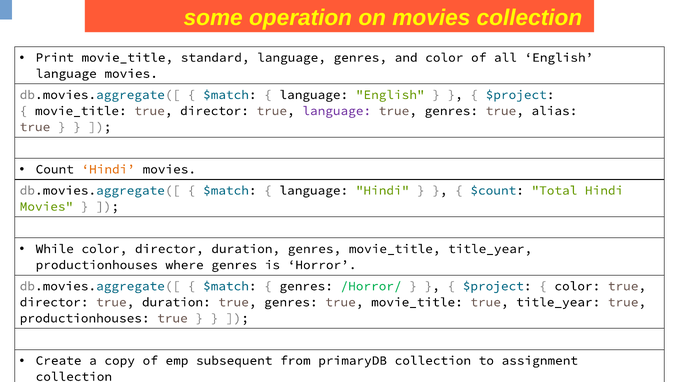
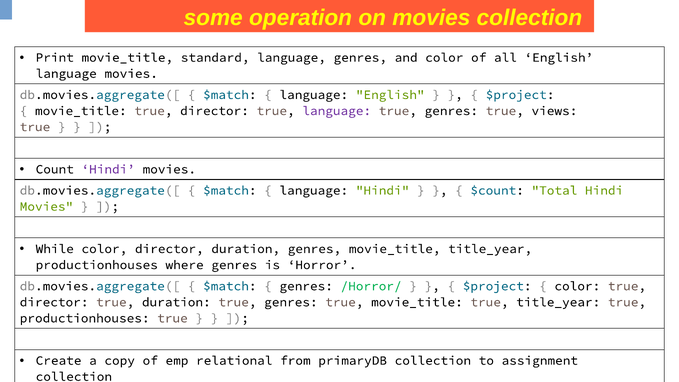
alias: alias -> views
Hindi at (108, 169) colour: orange -> purple
subsequent: subsequent -> relational
